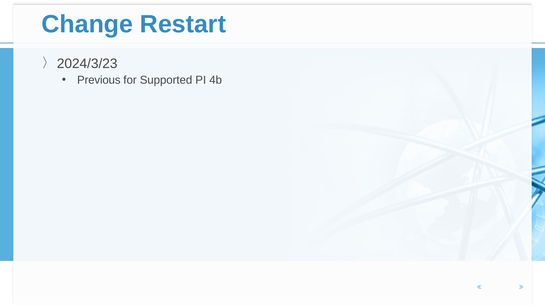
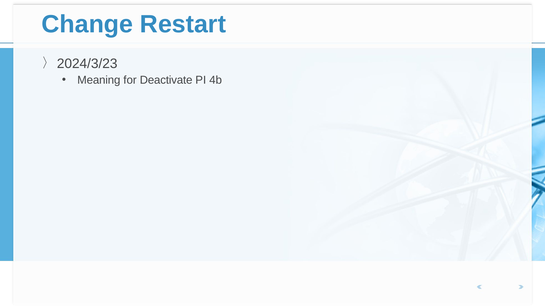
Previous: Previous -> Meaning
Supported: Supported -> Deactivate
